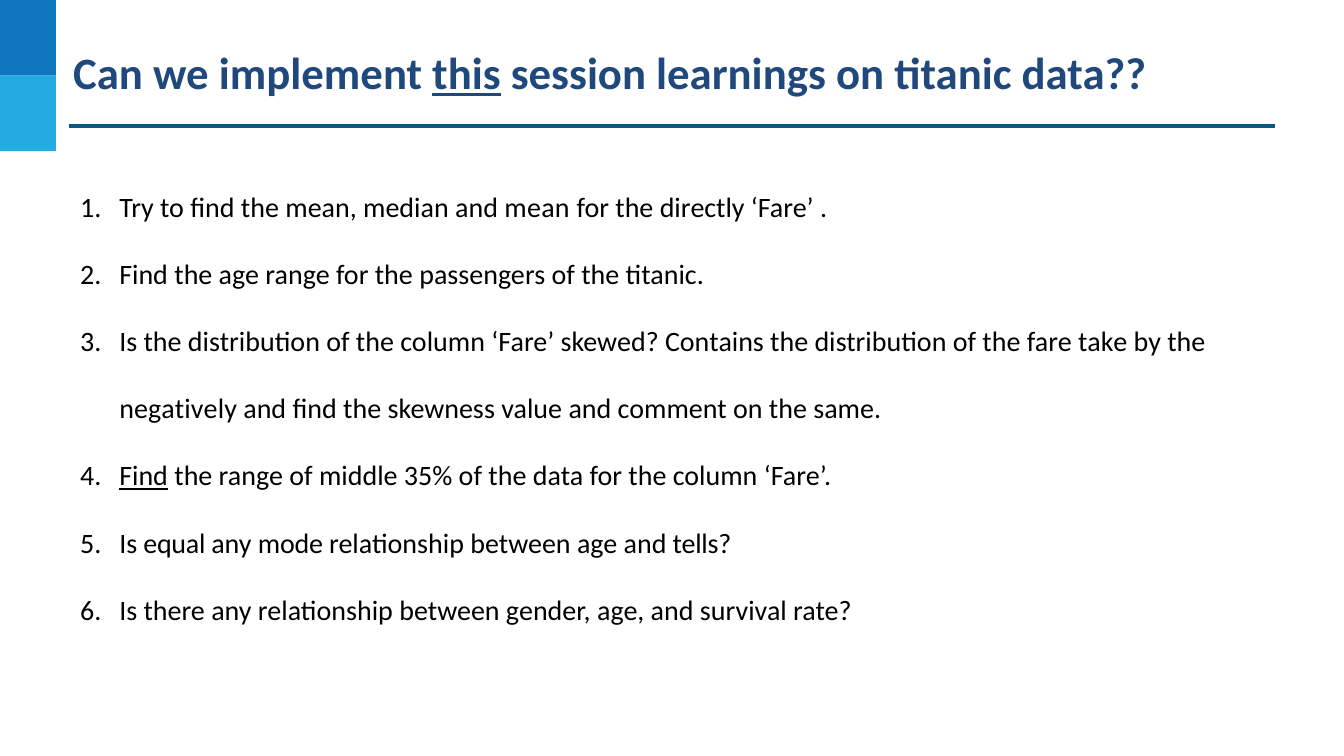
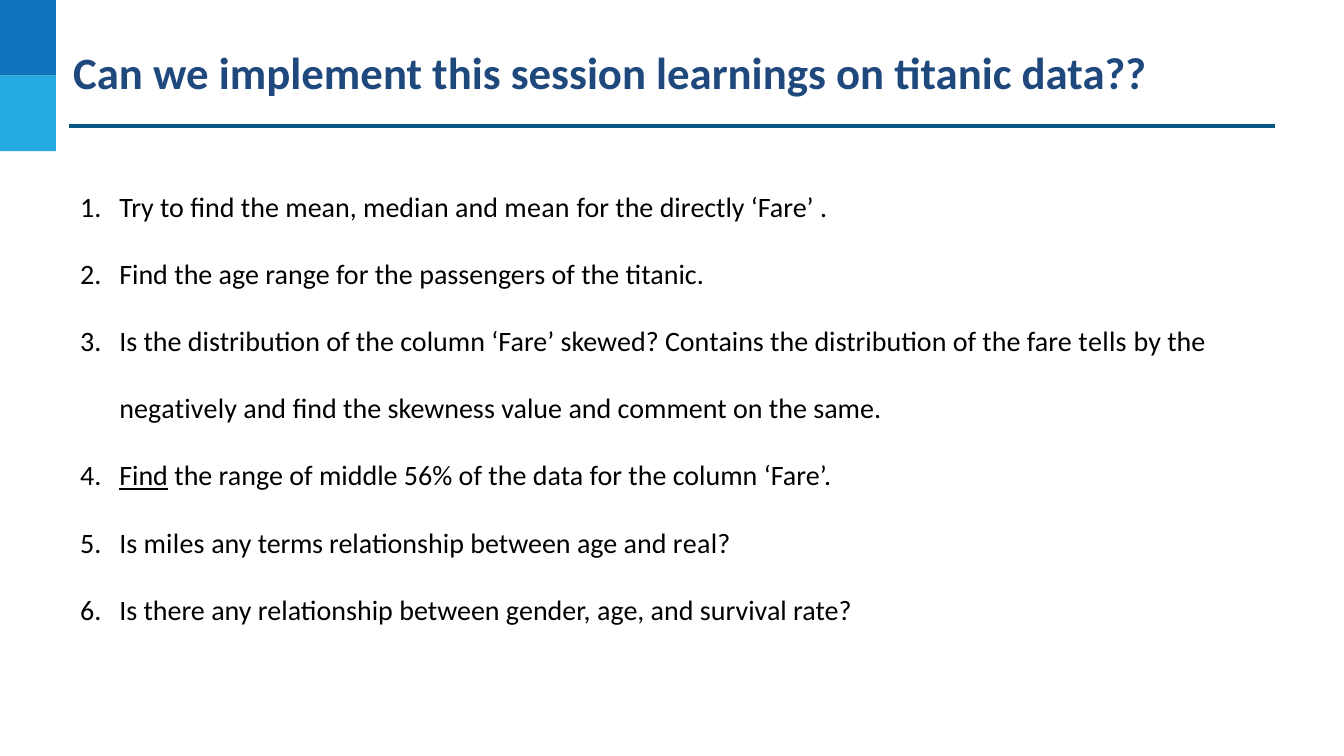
this underline: present -> none
take: take -> tells
35%: 35% -> 56%
equal: equal -> miles
mode: mode -> terms
tells: tells -> real
